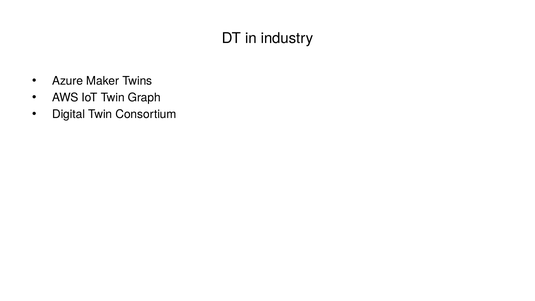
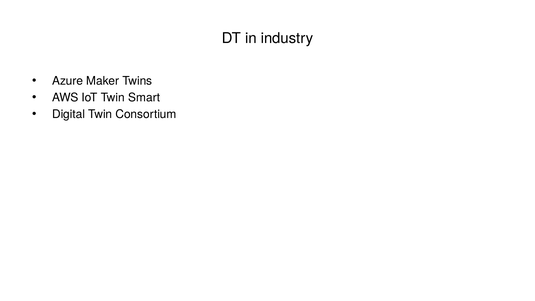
Graph: Graph -> Smart
